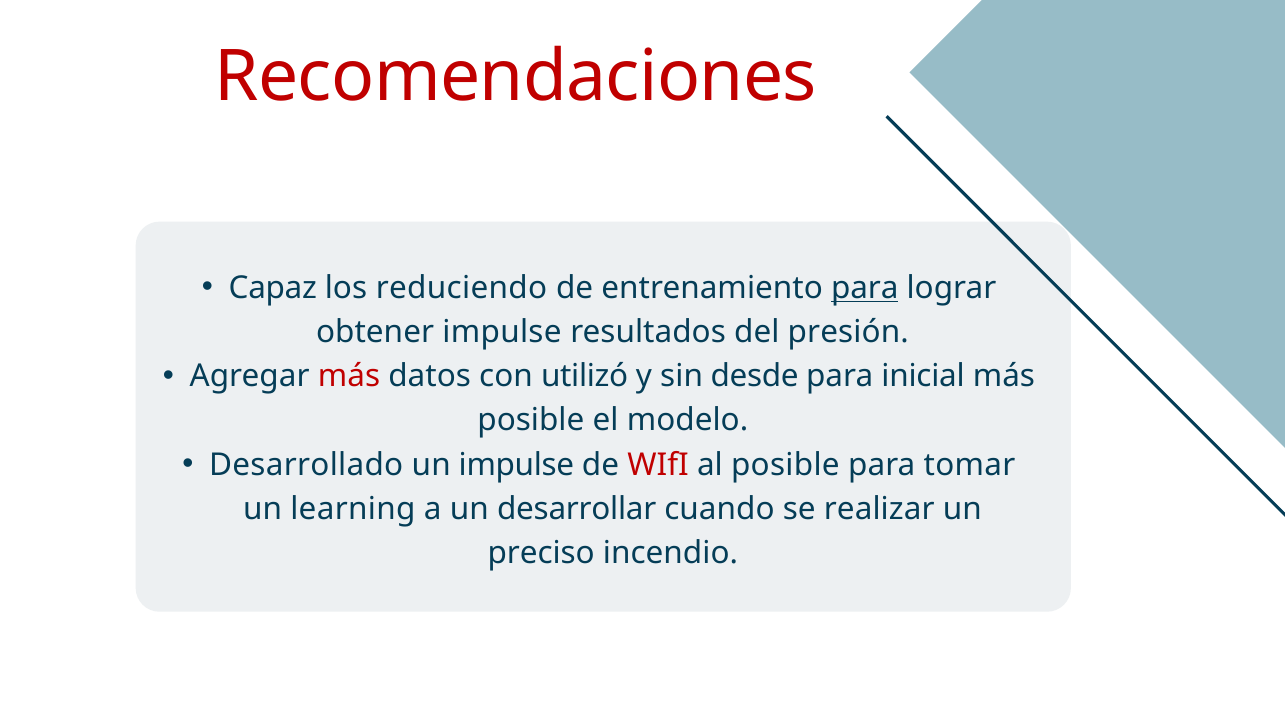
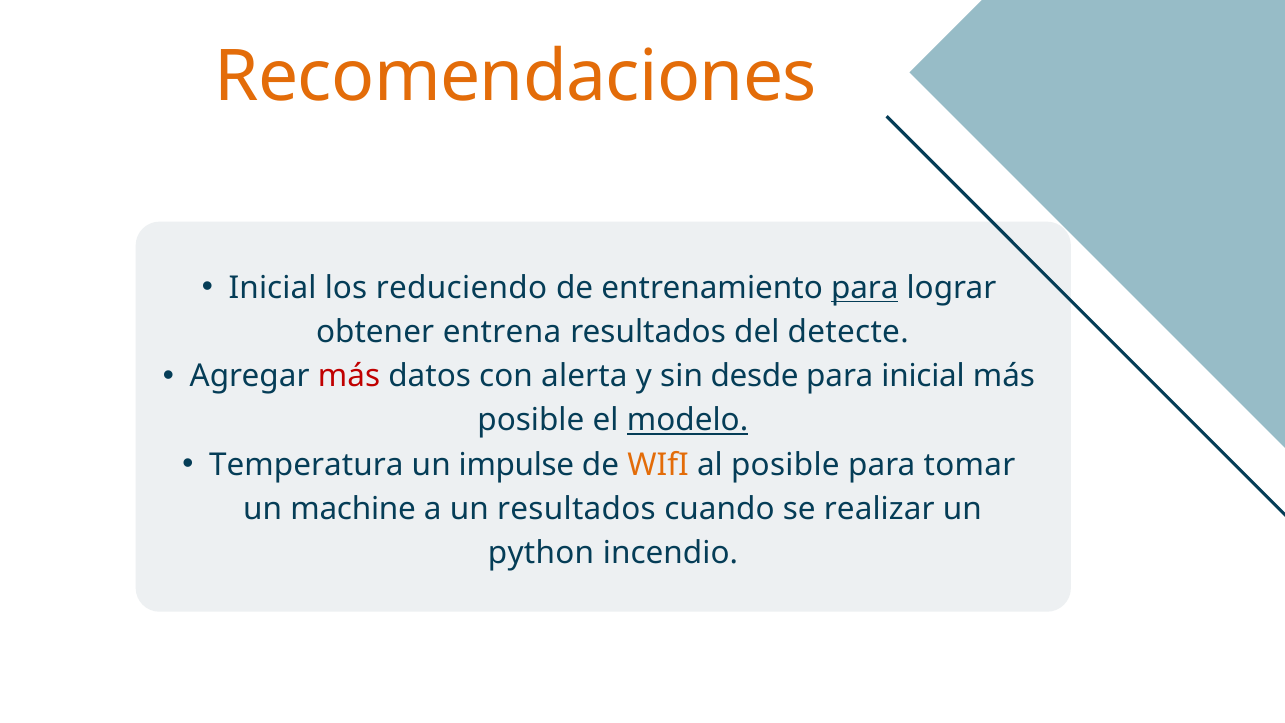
Recomendaciones colour: red -> orange
Capaz at (273, 288): Capaz -> Inicial
obtener impulse: impulse -> entrena
presión: presión -> detecte
utilizó: utilizó -> alerta
modelo underline: none -> present
Desarrollado: Desarrollado -> Temperatura
WIfI colour: red -> orange
learning: learning -> machine
un desarrollar: desarrollar -> resultados
preciso: preciso -> python
